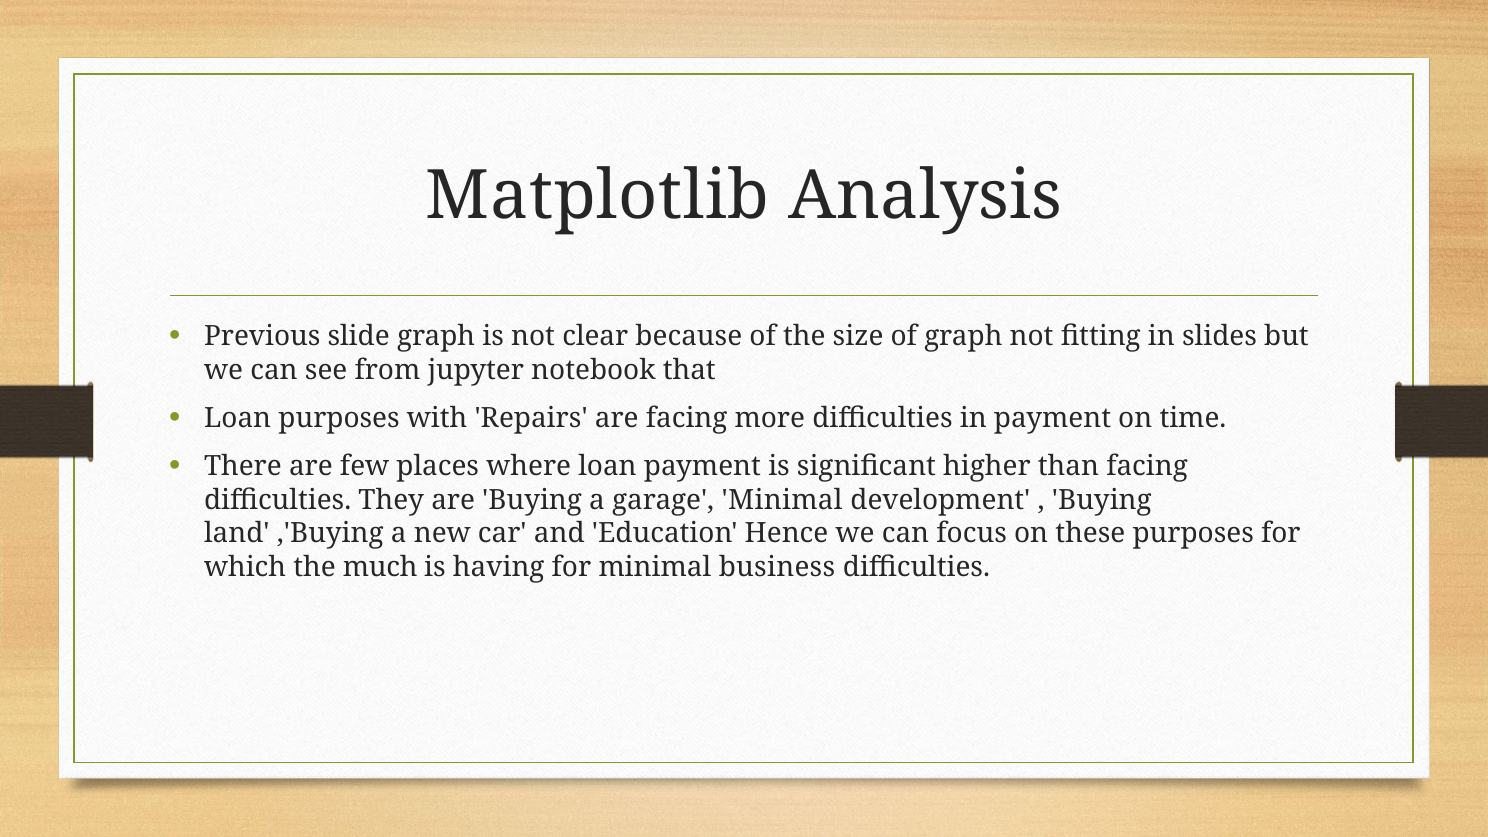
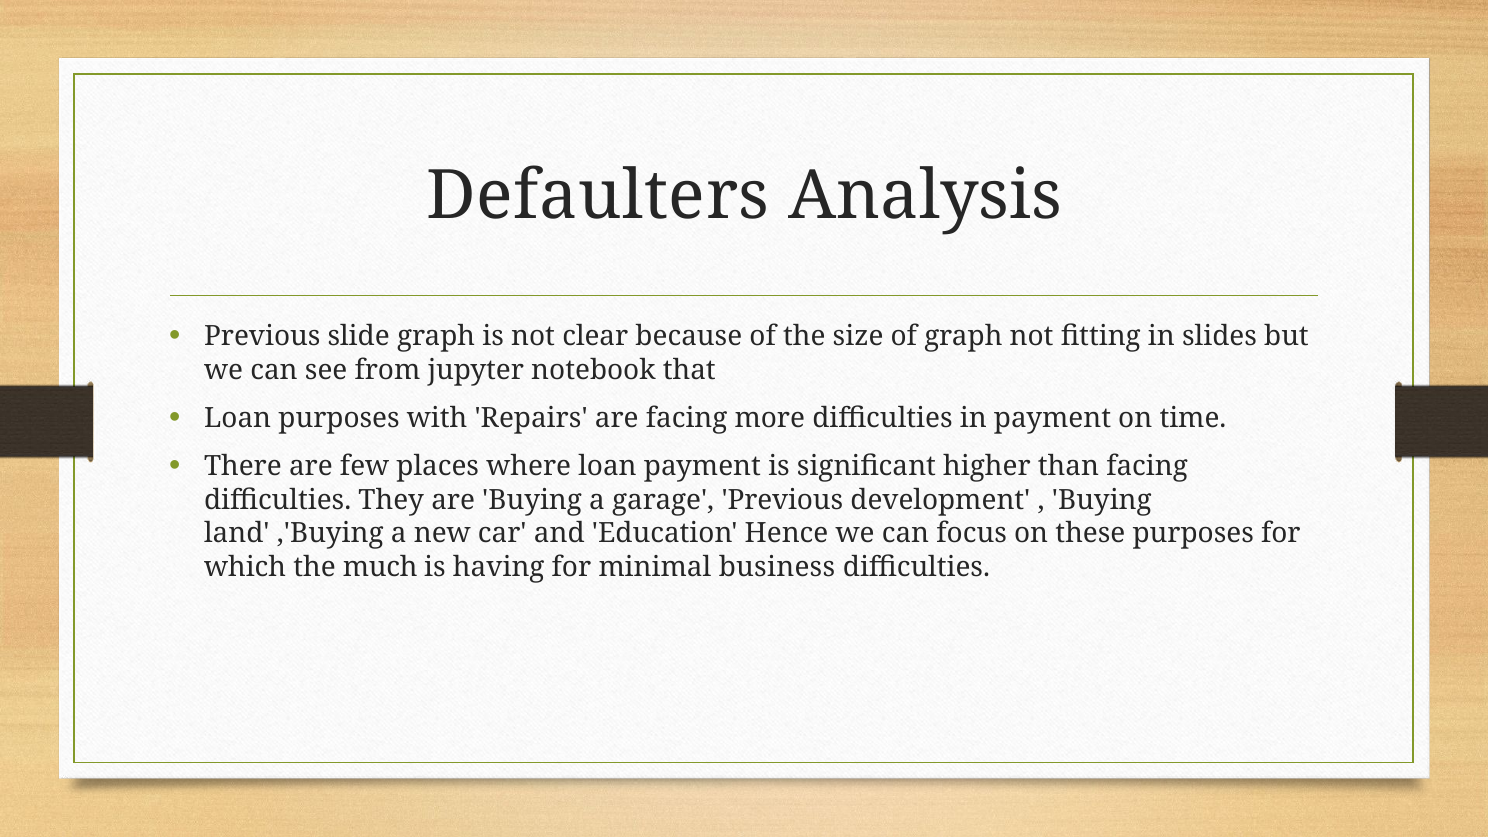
Matplotlib: Matplotlib -> Defaulters
garage Minimal: Minimal -> Previous
